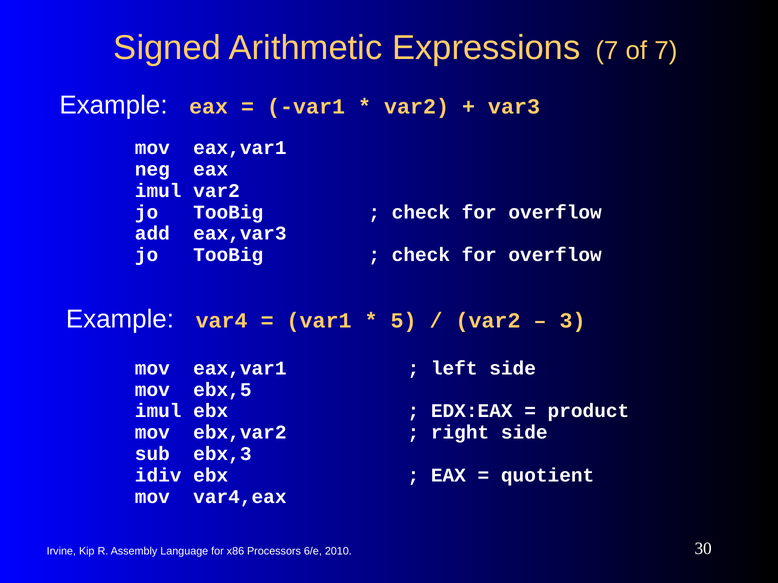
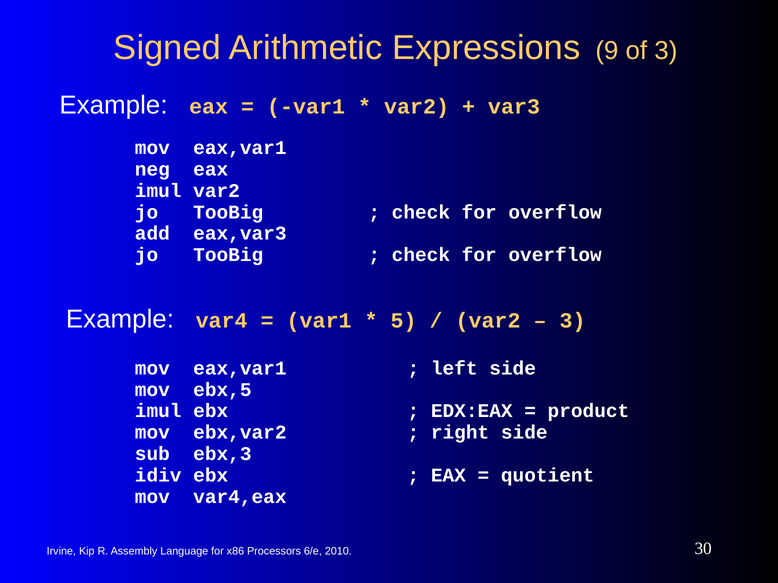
Expressions 7: 7 -> 9
of 7: 7 -> 3
